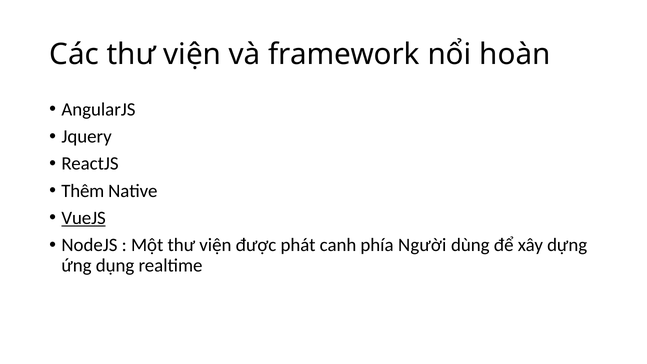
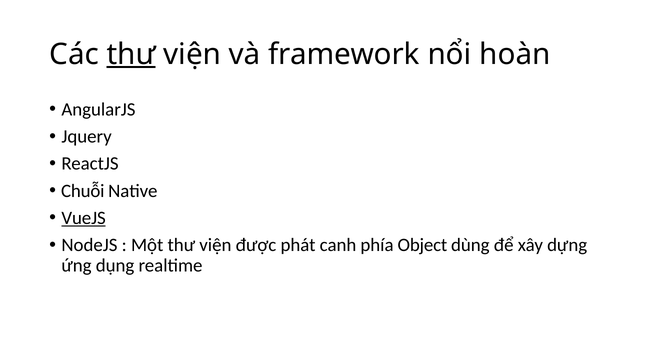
thư at (131, 54) underline: none -> present
Thêm: Thêm -> Chuỗi
Người: Người -> Object
